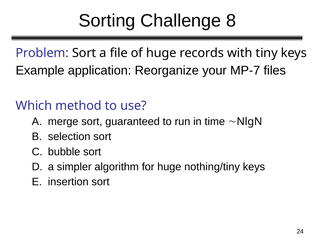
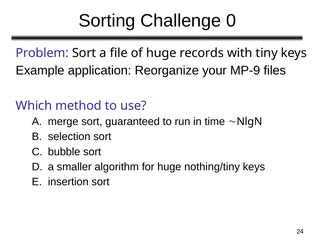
8: 8 -> 0
MP-7: MP-7 -> MP-9
simpler: simpler -> smaller
